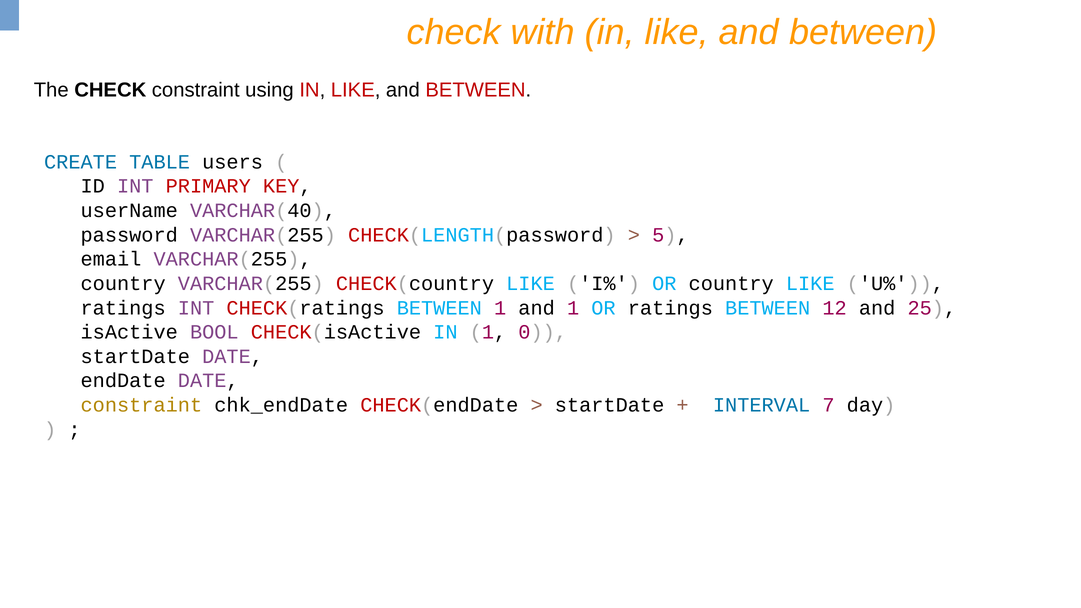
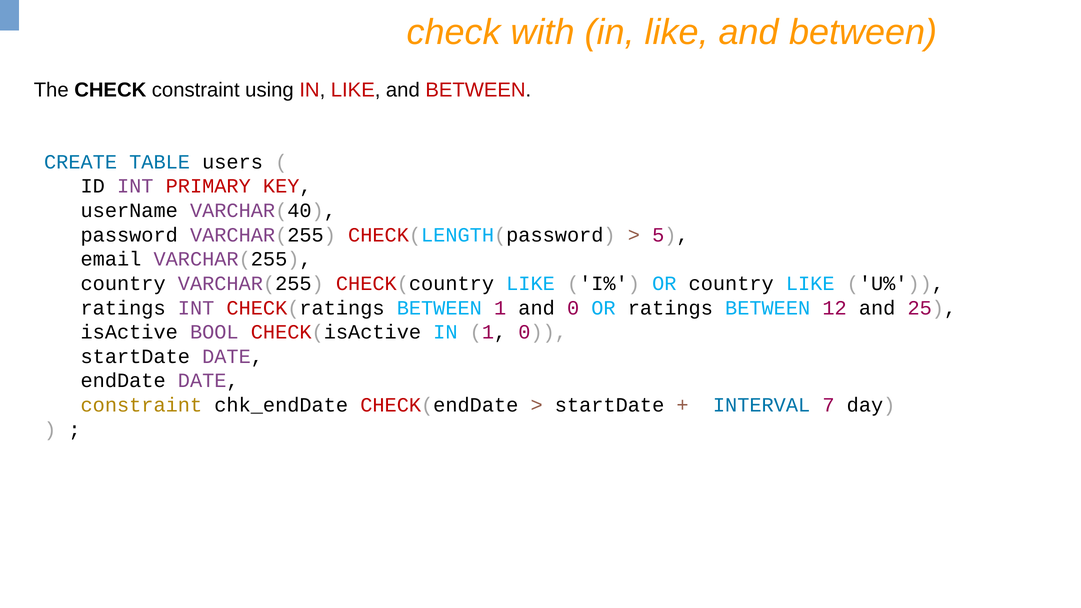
and 1: 1 -> 0
